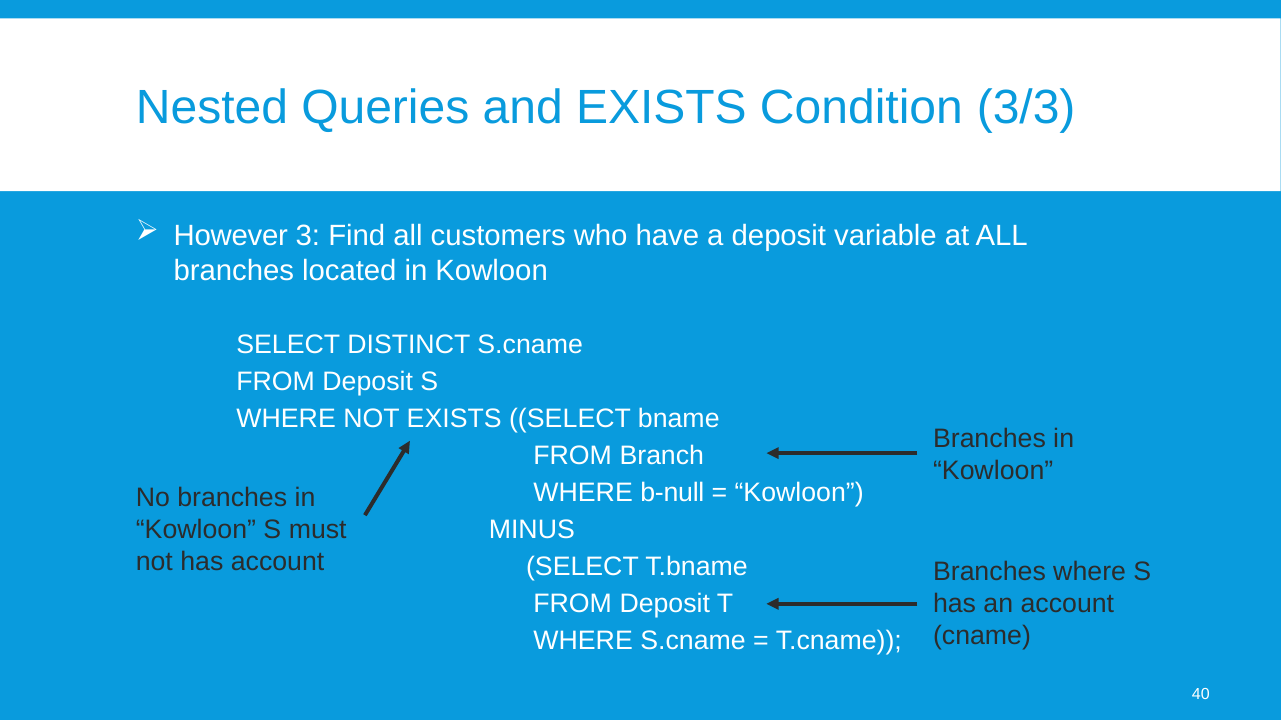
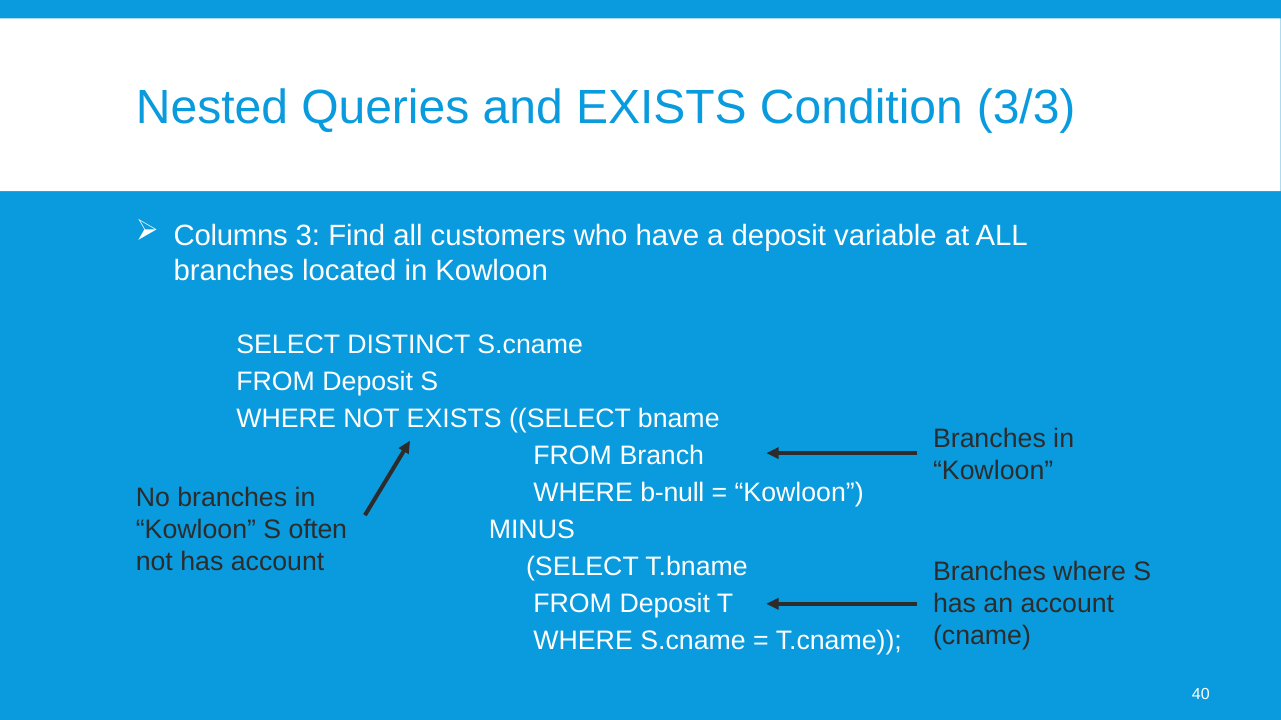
However: However -> Columns
must: must -> often
